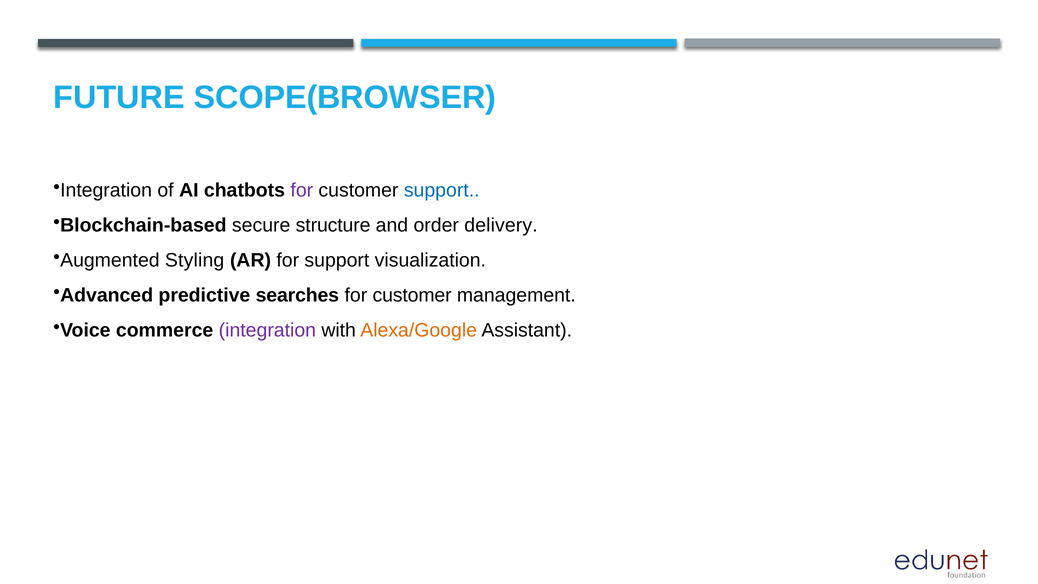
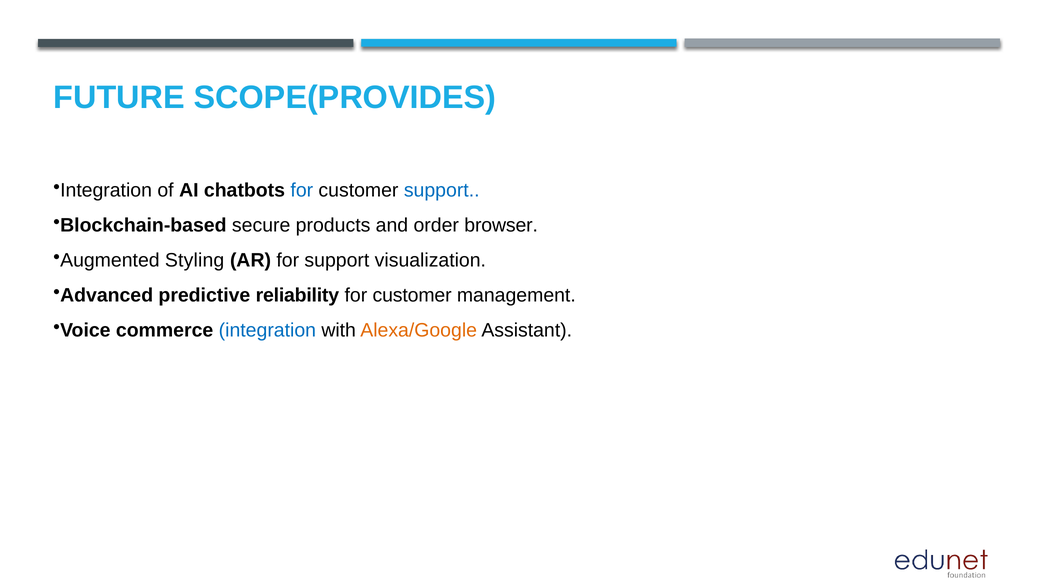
SCOPE(BROWSER: SCOPE(BROWSER -> SCOPE(PROVIDES
for at (302, 190) colour: purple -> blue
structure: structure -> products
delivery: delivery -> browser
searches: searches -> reliability
integration at (267, 330) colour: purple -> blue
